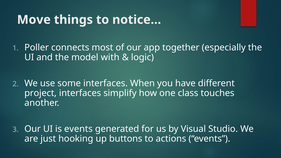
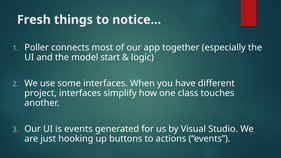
Move: Move -> Fresh
with: with -> start
